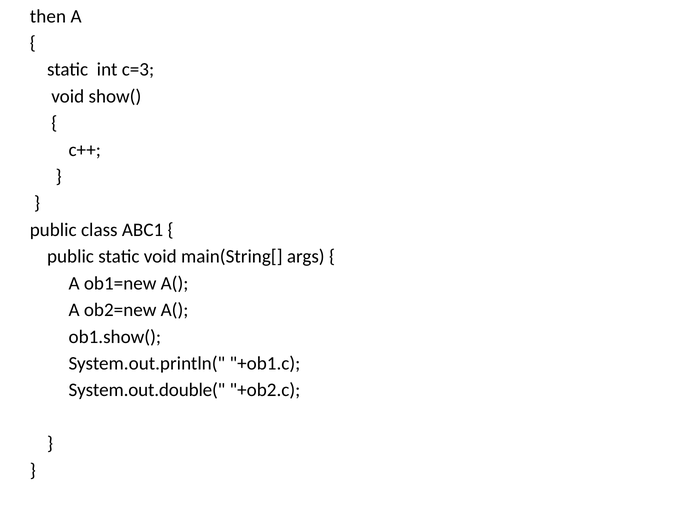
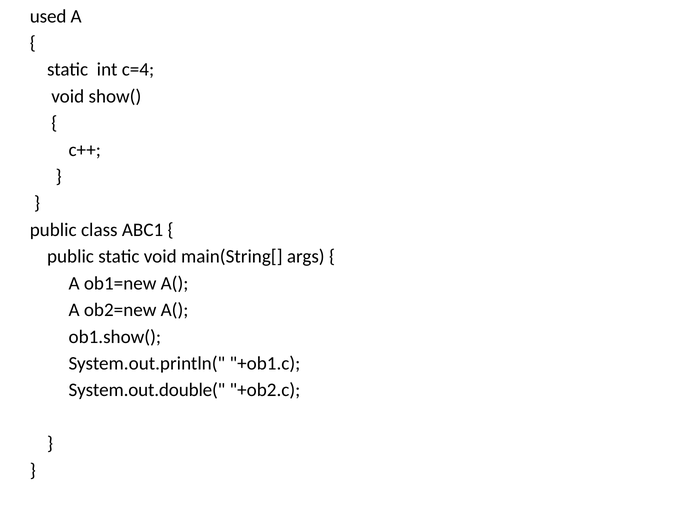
then: then -> used
c=3: c=3 -> c=4
